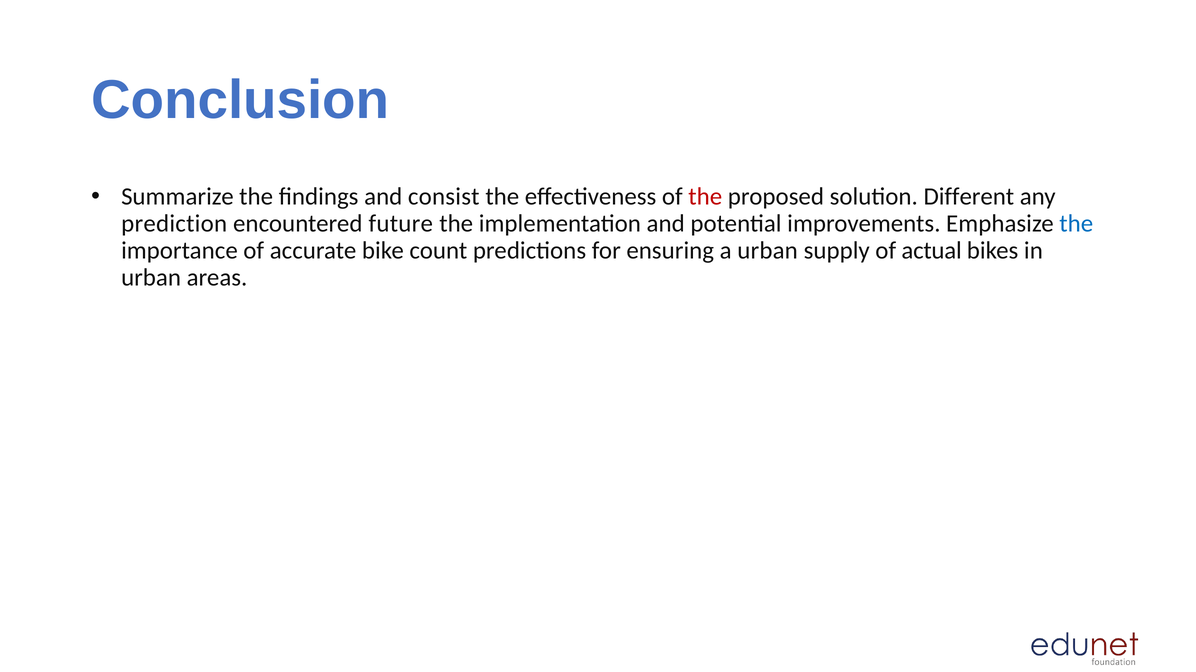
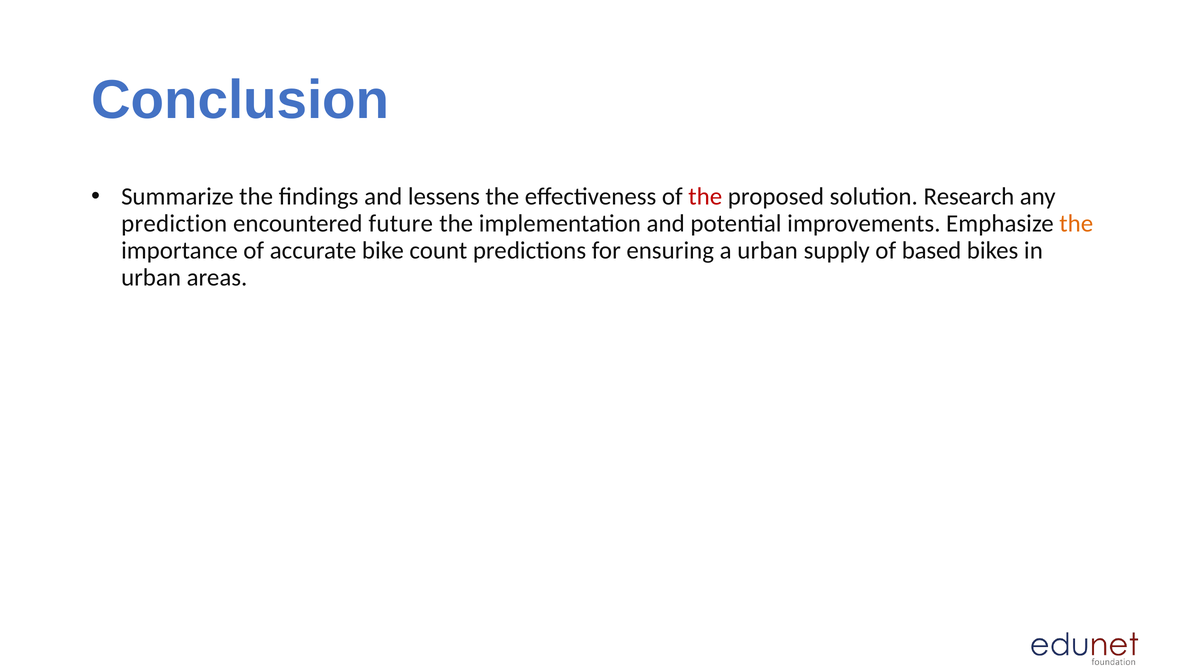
consist: consist -> lessens
Different: Different -> Research
the at (1076, 224) colour: blue -> orange
actual: actual -> based
